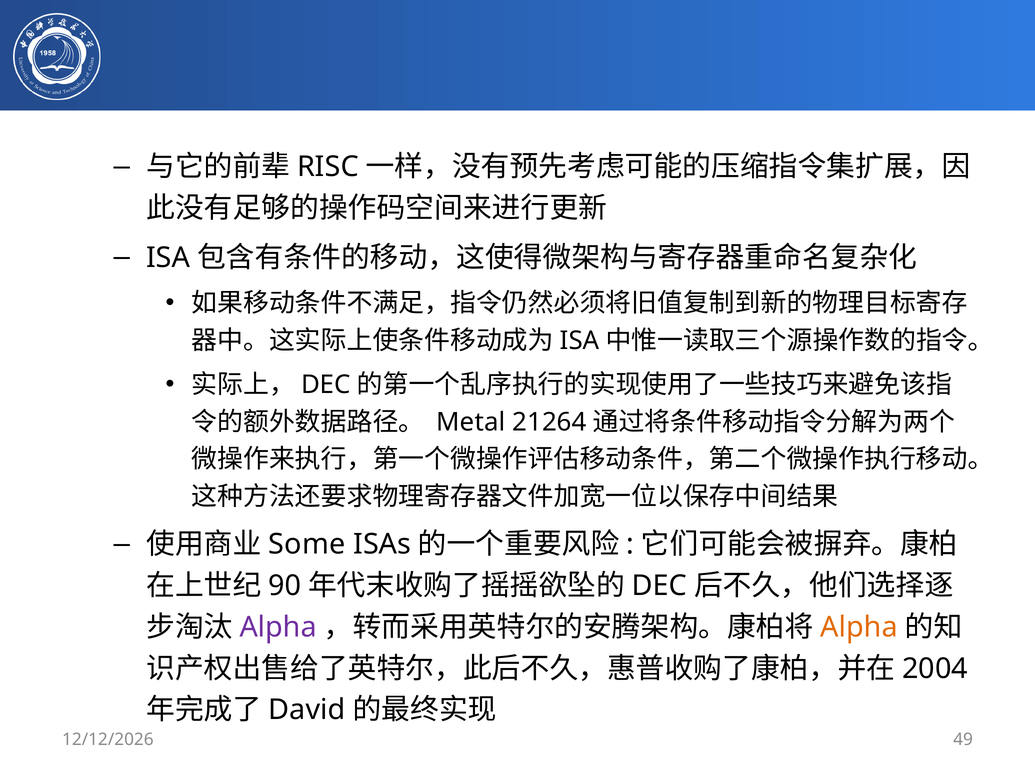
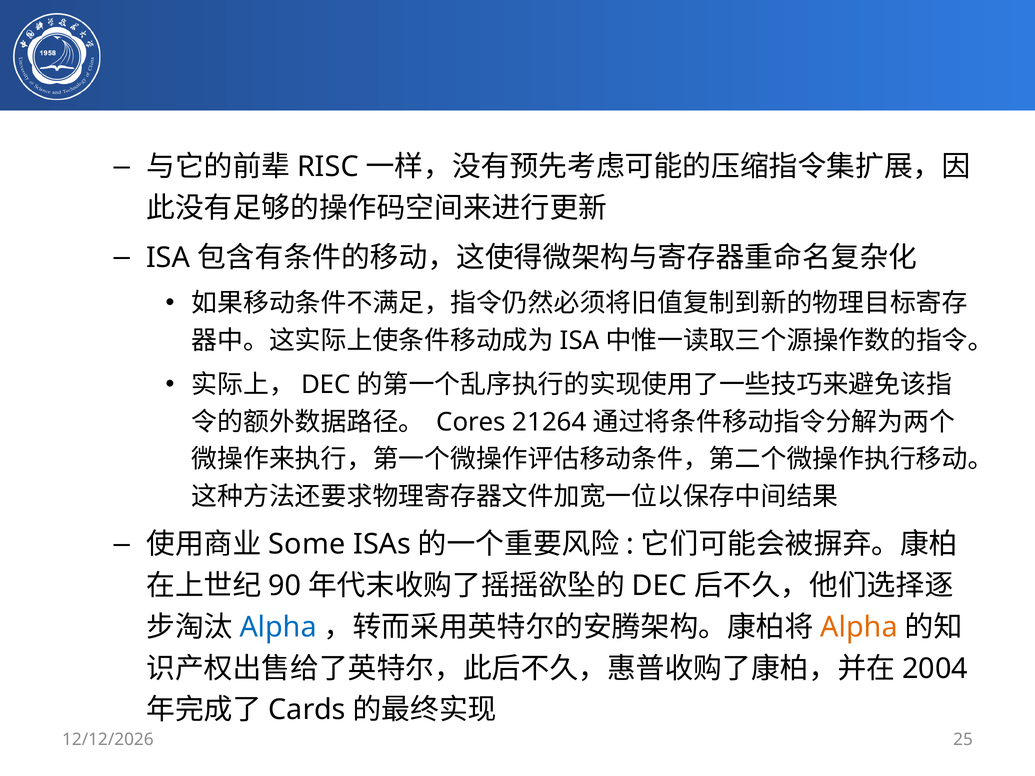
Metal: Metal -> Cores
Alpha at (278, 627) colour: purple -> blue
David: David -> Cards
49: 49 -> 25
